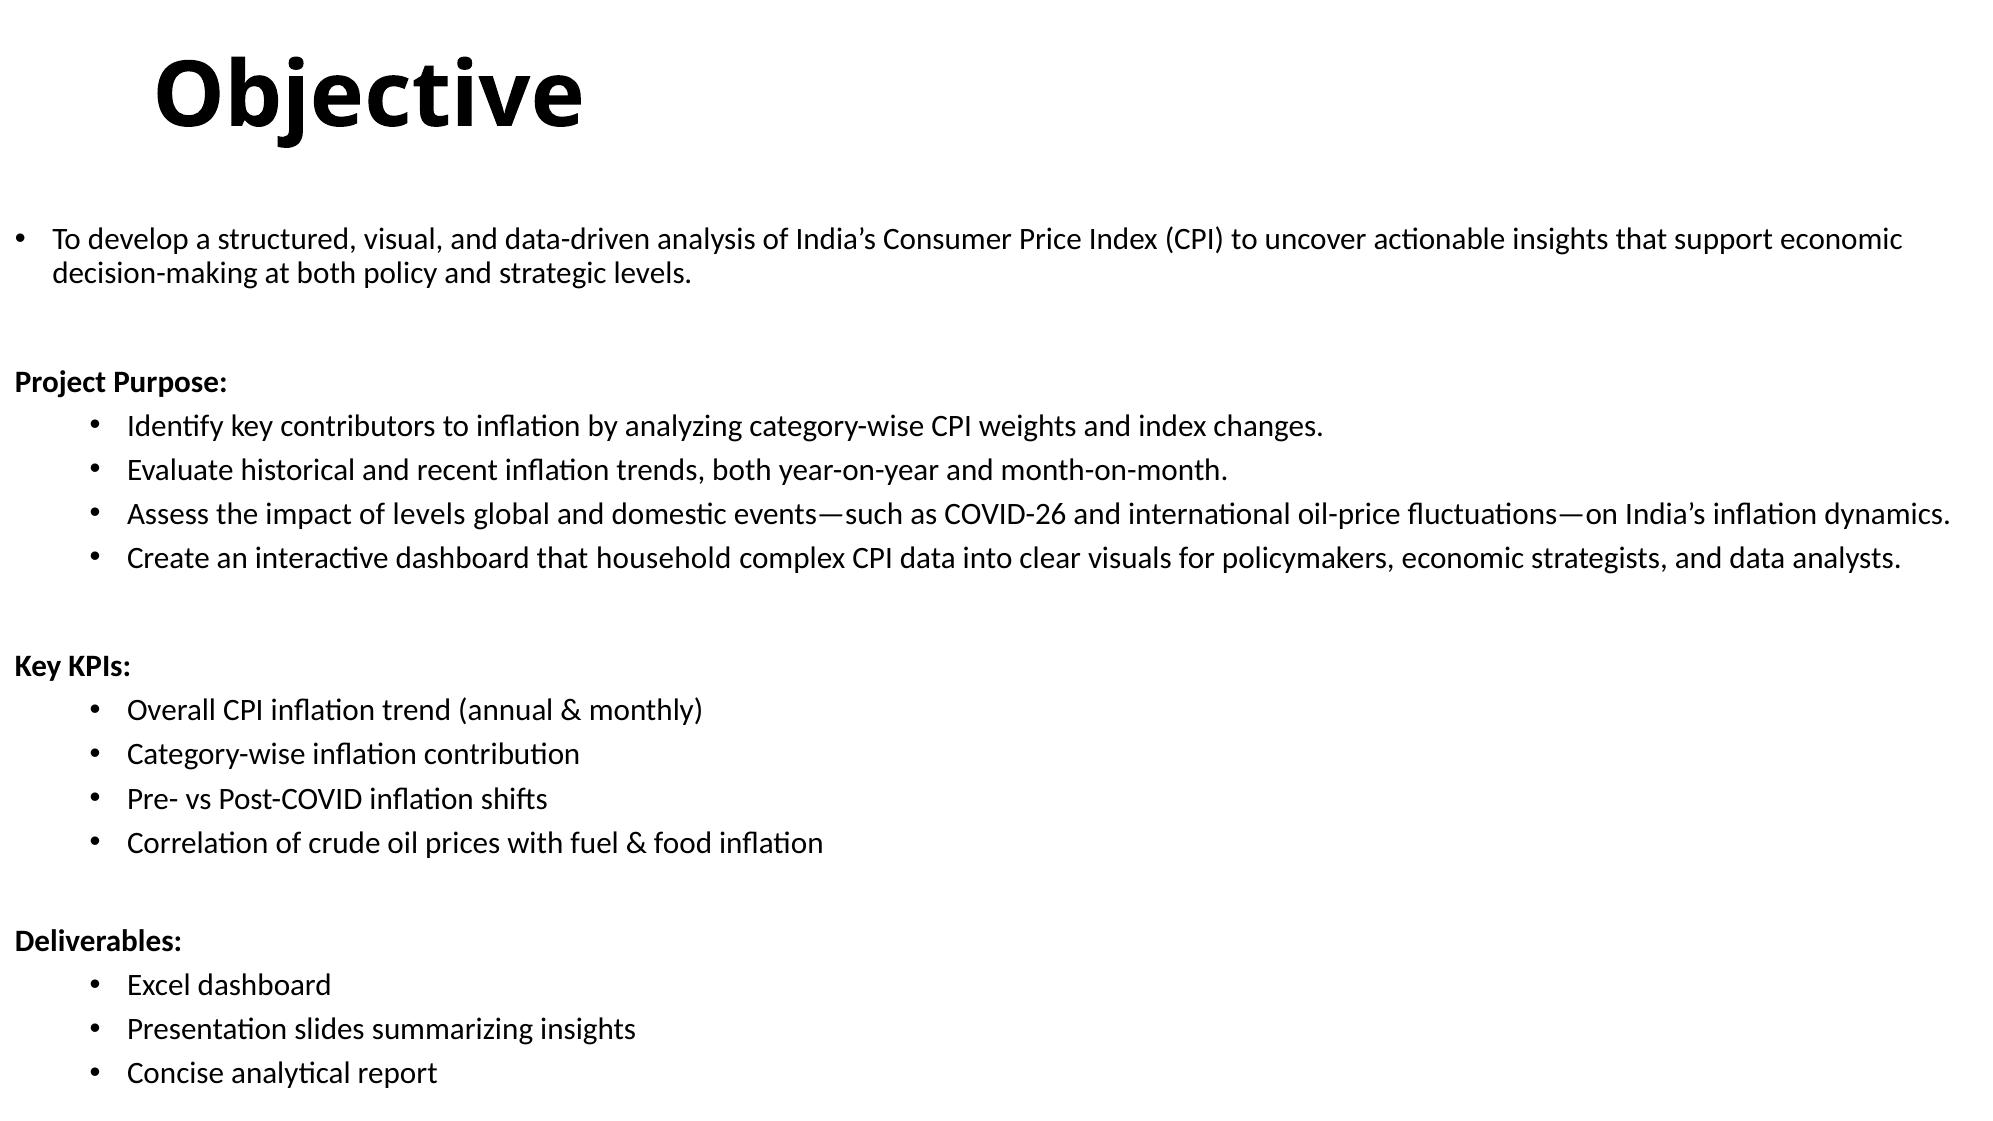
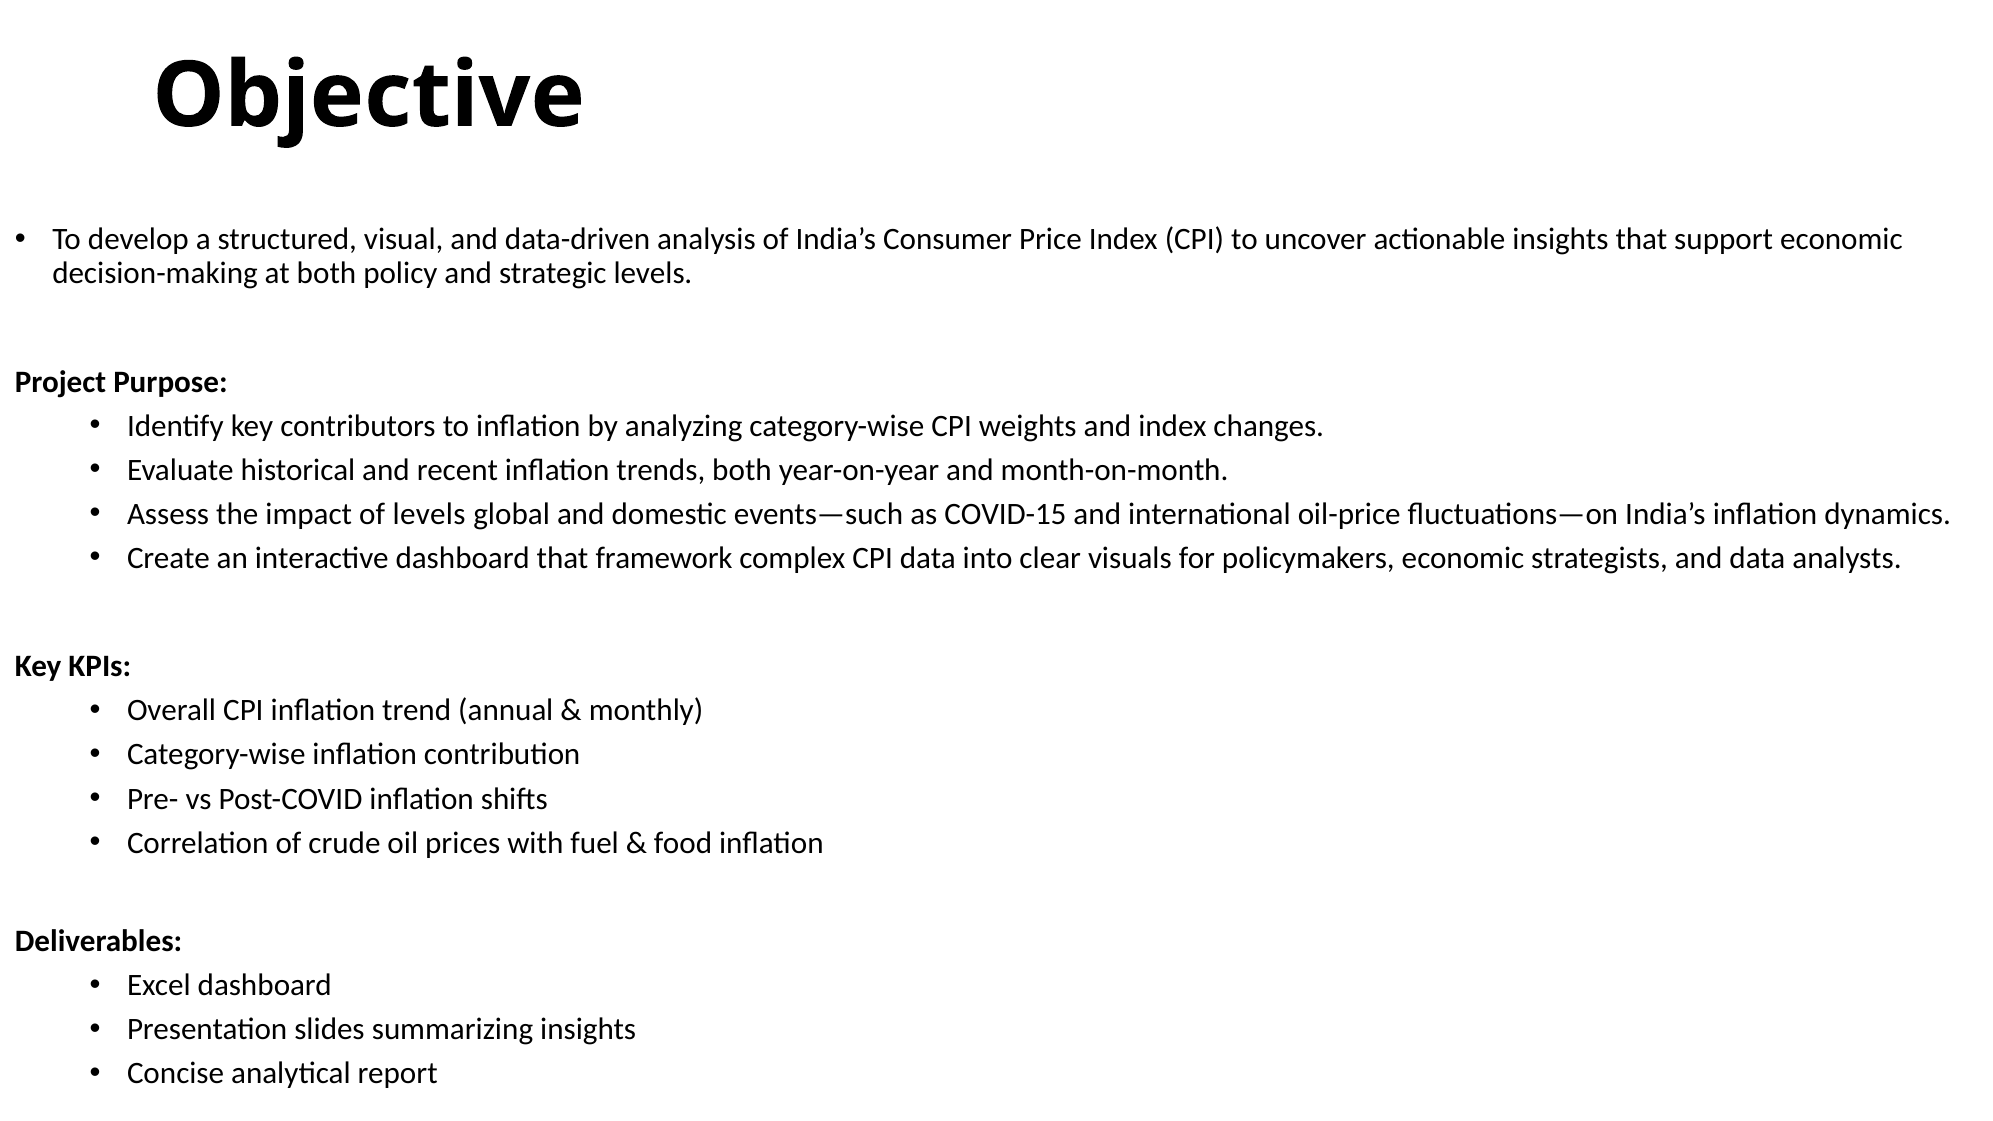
COVID-26: COVID-26 -> COVID-15
household: household -> framework
